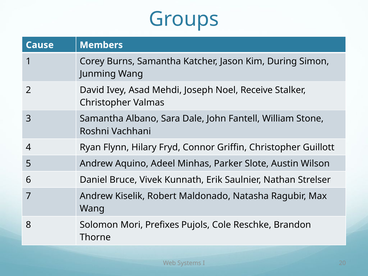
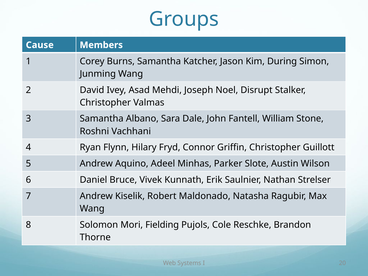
Receive: Receive -> Disrupt
Prefixes: Prefixes -> Fielding
